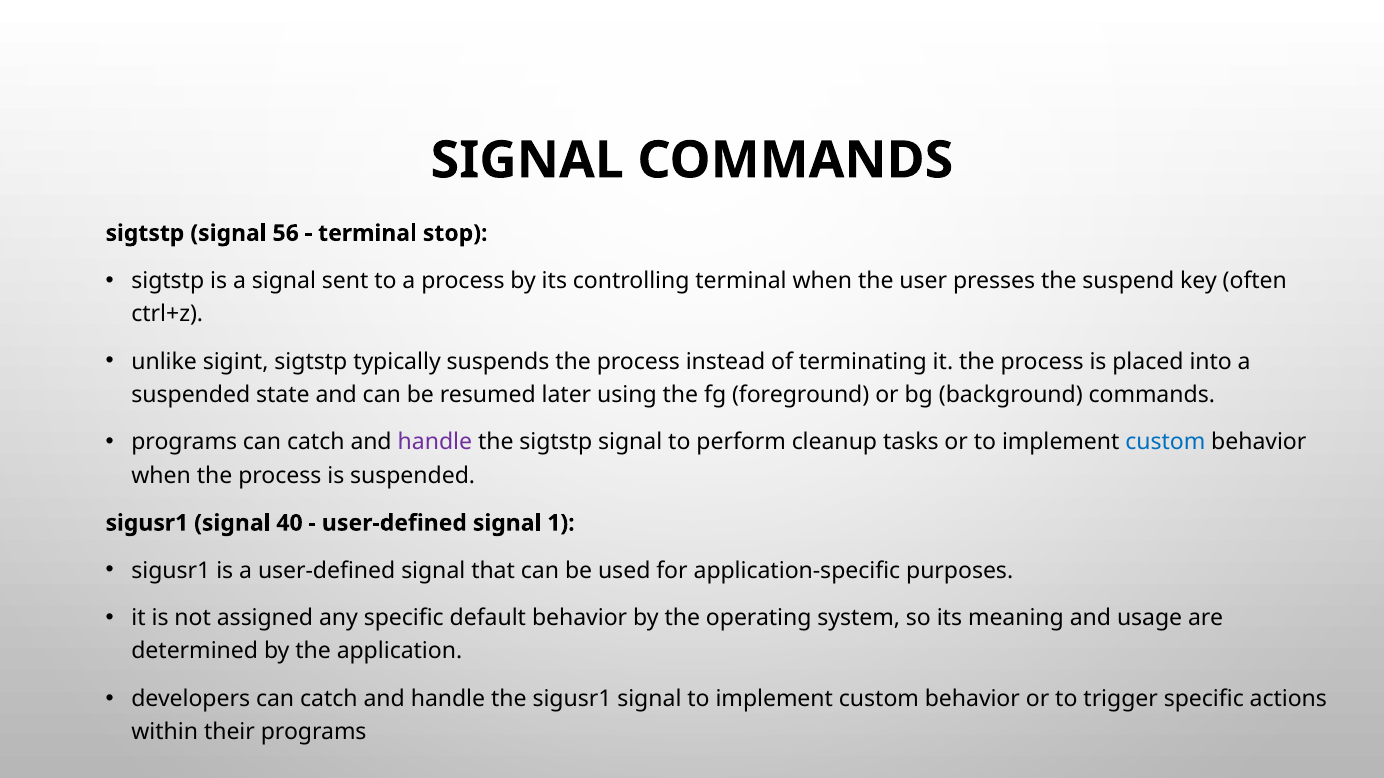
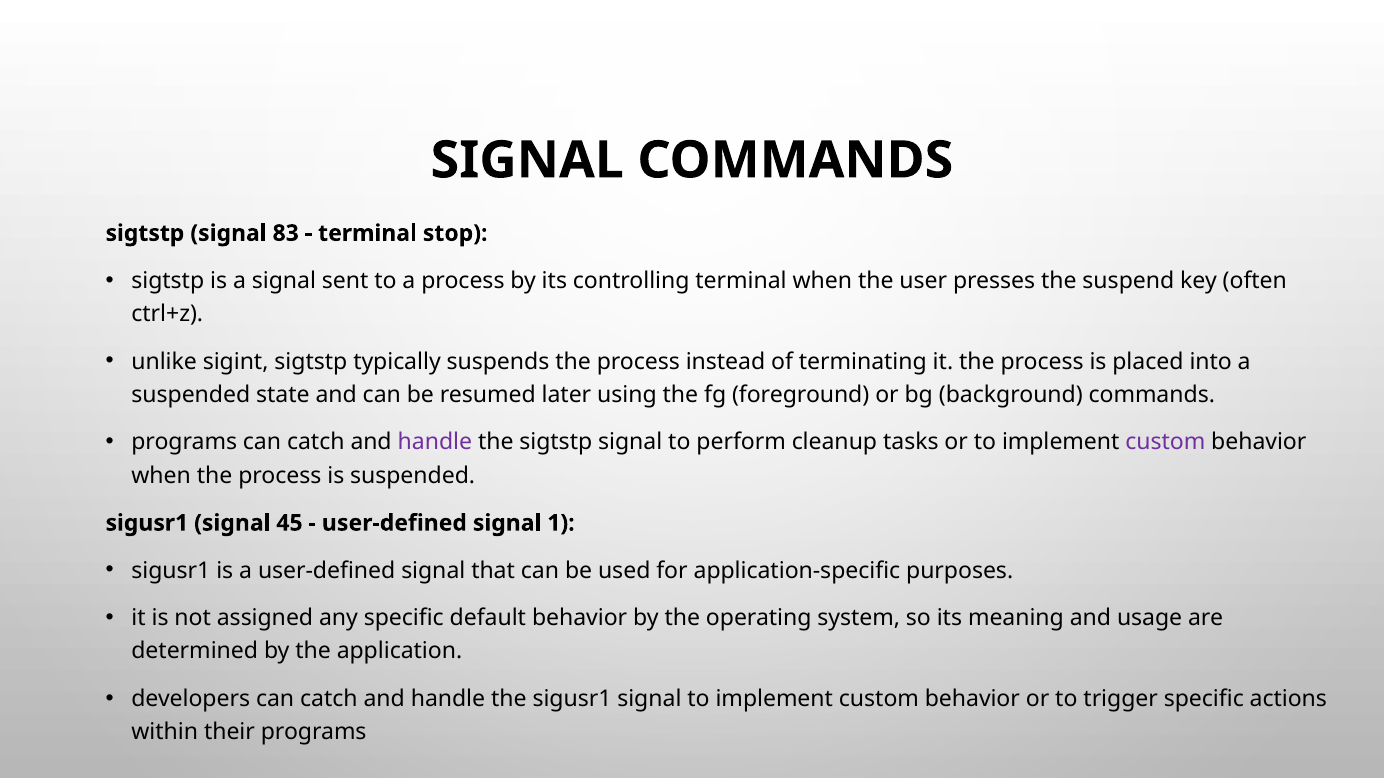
56: 56 -> 83
custom at (1165, 443) colour: blue -> purple
40: 40 -> 45
